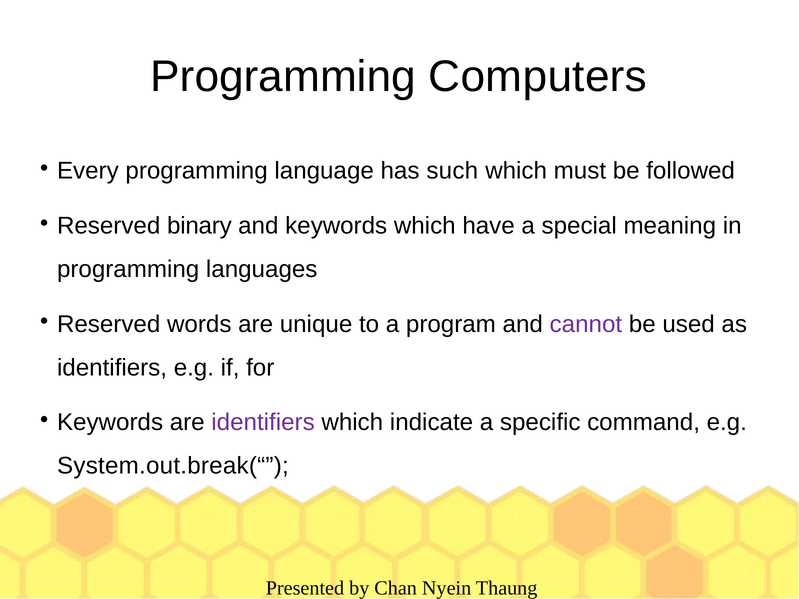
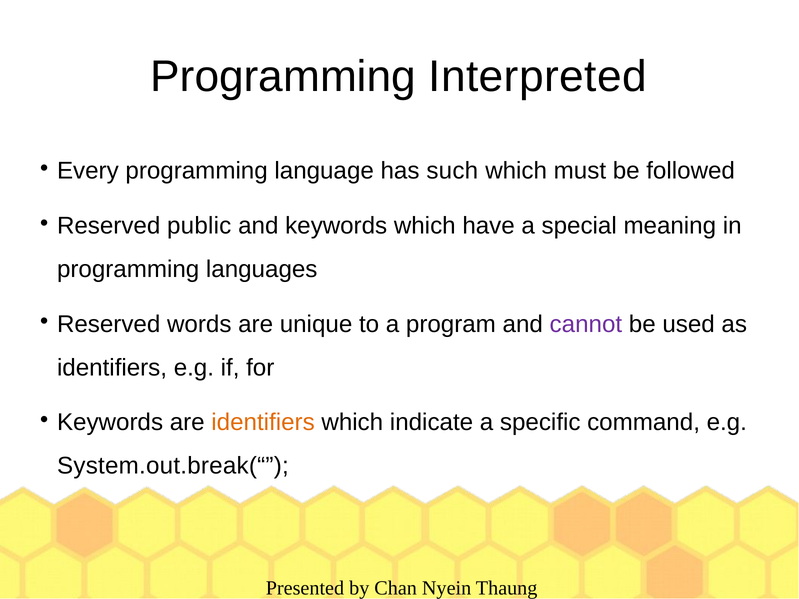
Computers: Computers -> Interpreted
binary: binary -> public
identifiers at (263, 423) colour: purple -> orange
